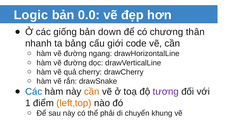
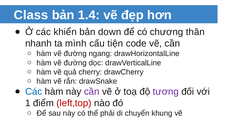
Logic: Logic -> Class
0.0: 0.0 -> 1.4
giống: giống -> khiển
bảng: bảng -> mình
giới: giới -> tiện
cần at (92, 91) colour: orange -> purple
left,top colour: orange -> red
